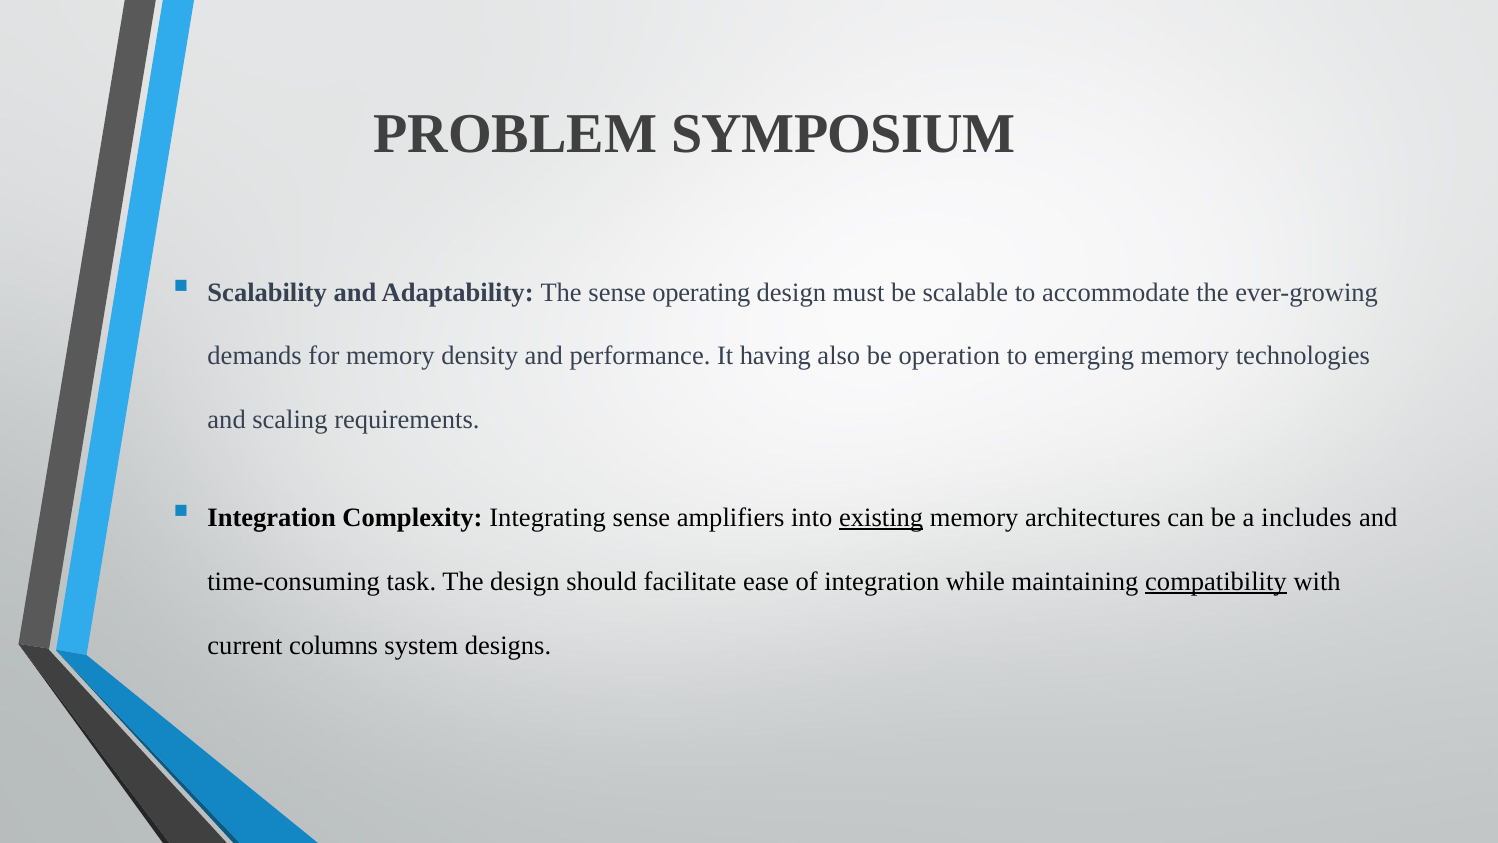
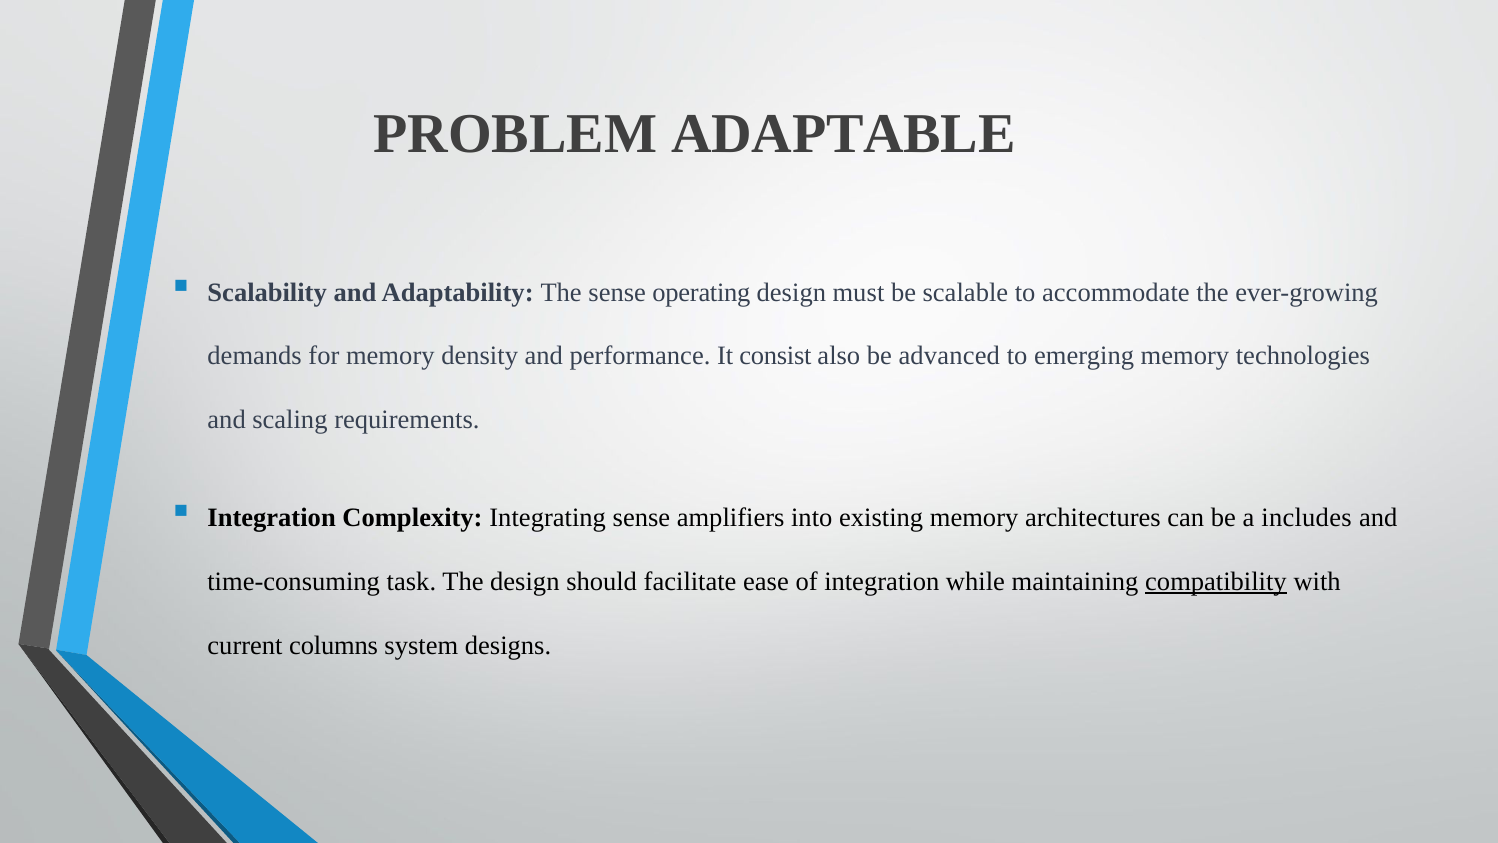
SYMPOSIUM: SYMPOSIUM -> ADAPTABLE
having: having -> consist
operation: operation -> advanced
existing underline: present -> none
